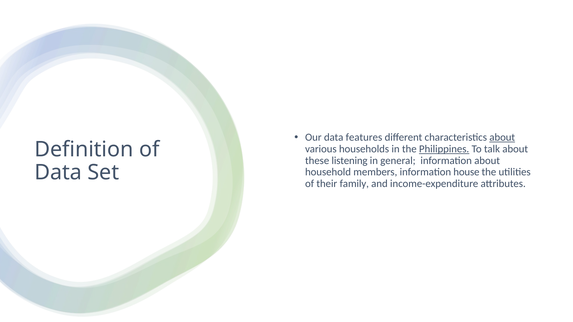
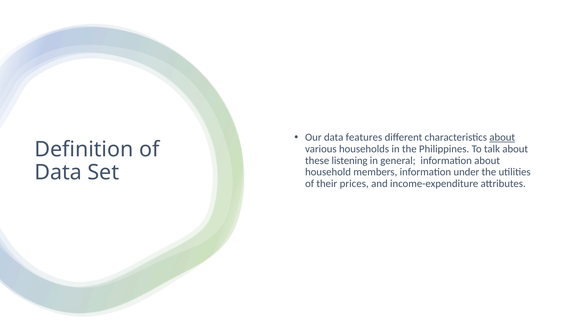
Philippines underline: present -> none
house: house -> under
family: family -> prices
